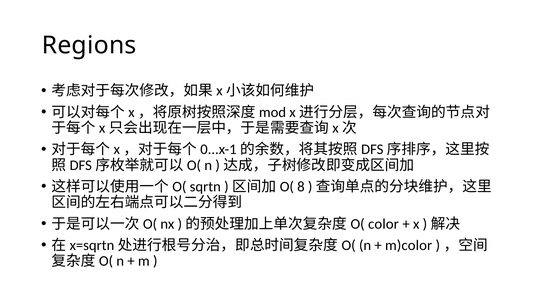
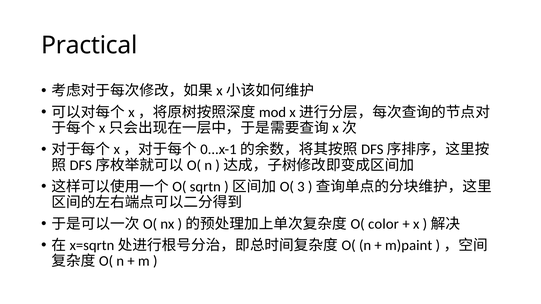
Regions: Regions -> Practical
8: 8 -> 3
m)color: m)color -> m)paint
